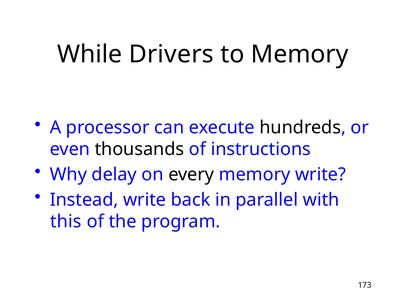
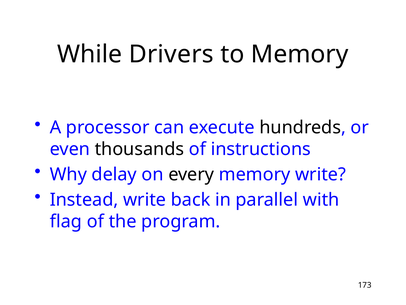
this: this -> flag
